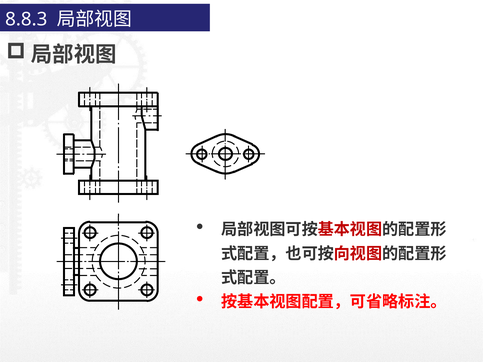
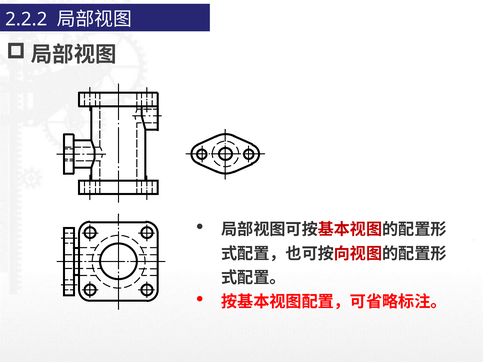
8.8.3: 8.8.3 -> 2.2.2
